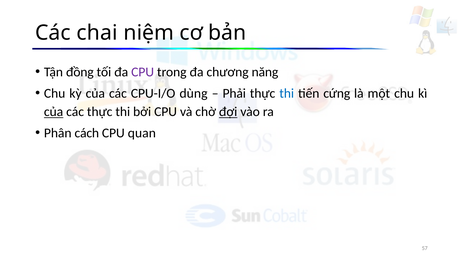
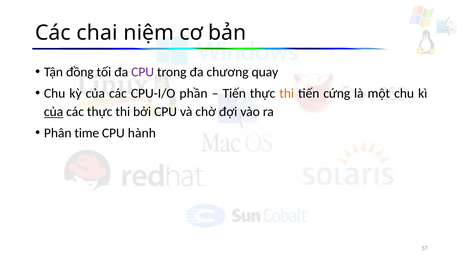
năng: năng -> quay
dùng: dùng -> phần
Phải at (234, 94): Phải -> Tiến
thi at (287, 94) colour: blue -> orange
đợi underline: present -> none
cách: cách -> time
quan: quan -> hành
